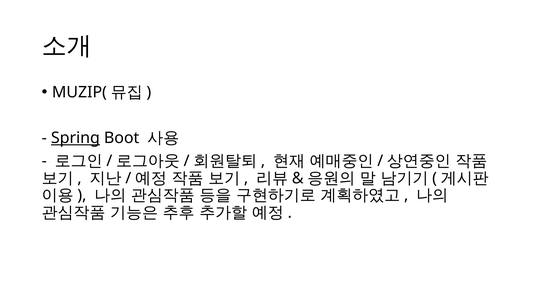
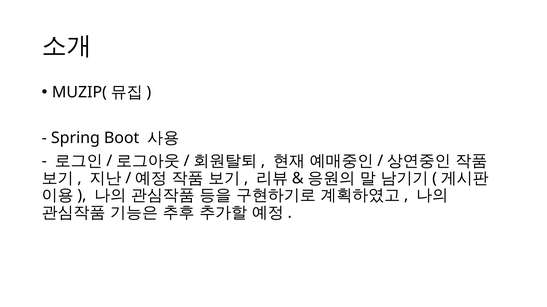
Spring underline: present -> none
